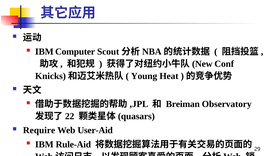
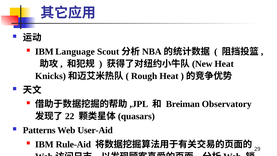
Computer: Computer -> Language
Conf at (224, 64): Conf -> Heat
Young: Young -> Rough
Require: Require -> Patterns
